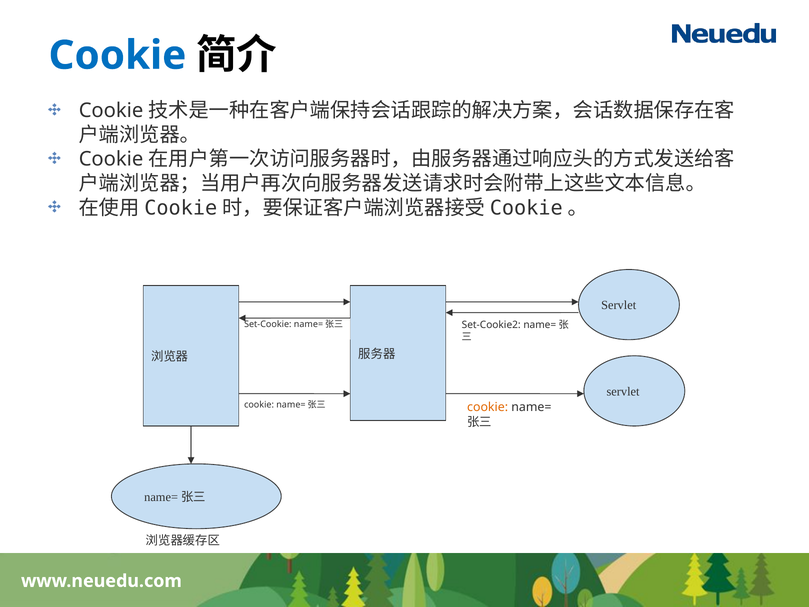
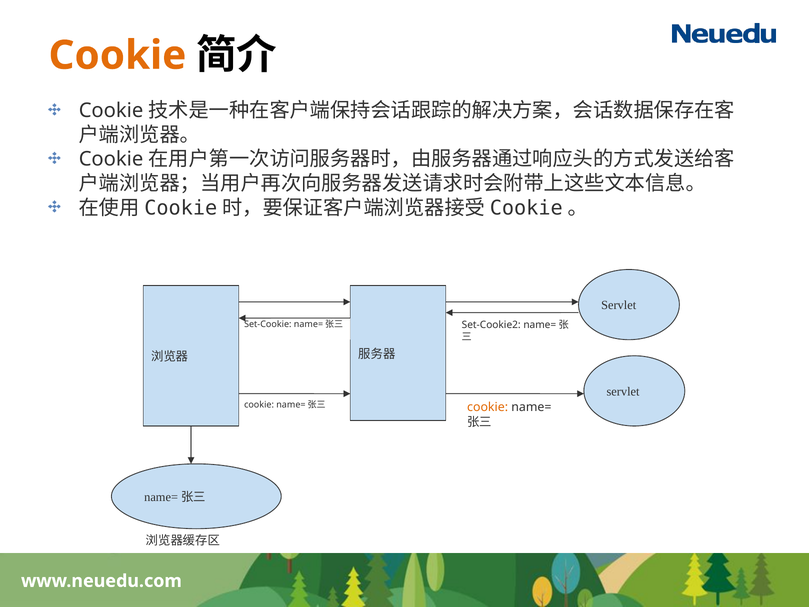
Cookie at (117, 55) colour: blue -> orange
